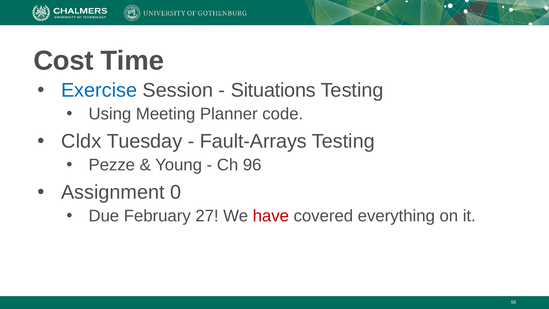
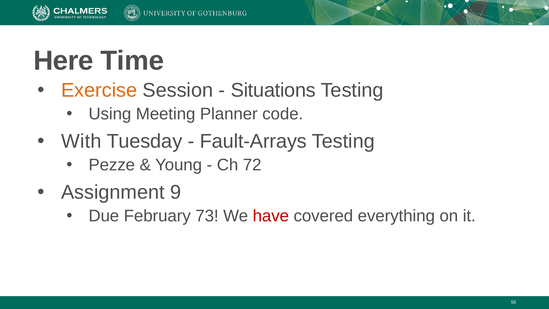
Cost: Cost -> Here
Exercise colour: blue -> orange
Cldx: Cldx -> With
96: 96 -> 72
0: 0 -> 9
27: 27 -> 73
